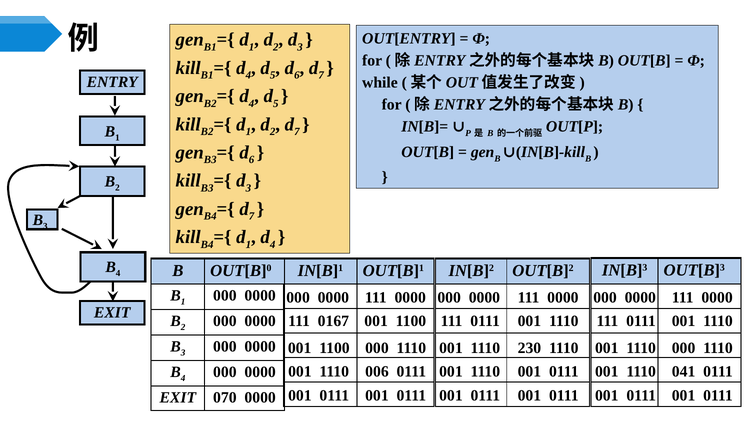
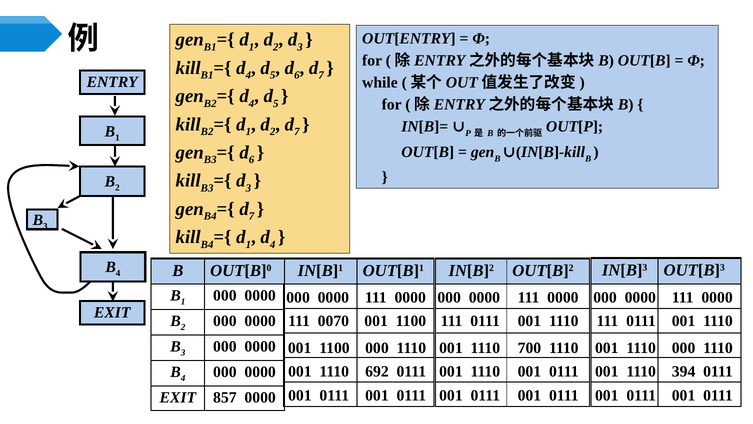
0167: 0167 -> 0070
230: 230 -> 700
006: 006 -> 692
041: 041 -> 394
070: 070 -> 857
